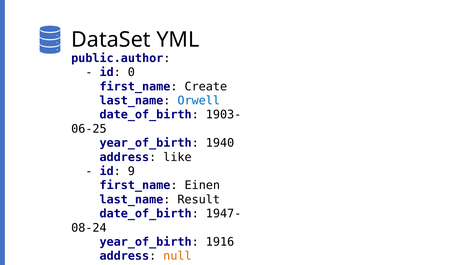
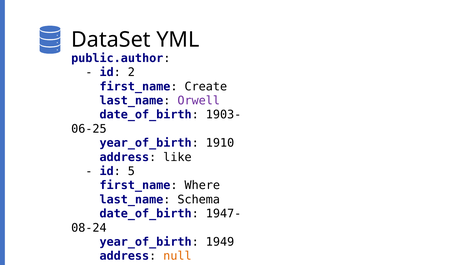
0: 0 -> 2
Orwell colour: blue -> purple
1940: 1940 -> 1910
9: 9 -> 5
Einen: Einen -> Where
Result: Result -> Schema
1916: 1916 -> 1949
